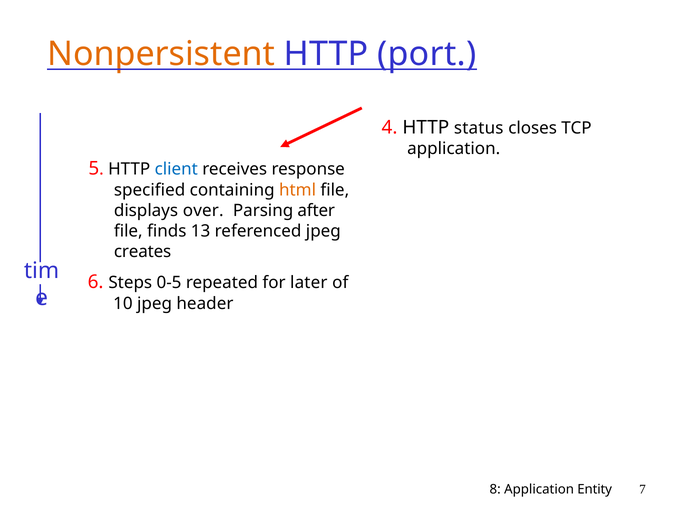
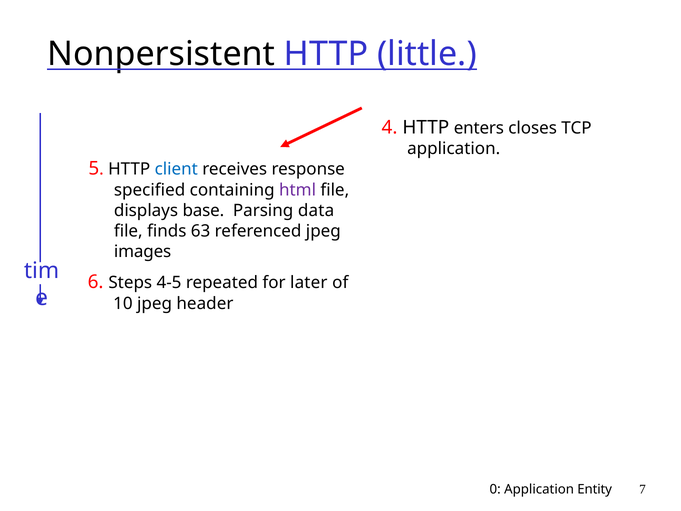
Nonpersistent colour: orange -> black
port: port -> little
status: status -> enters
html colour: orange -> purple
over: over -> base
after: after -> data
13: 13 -> 63
creates: creates -> images
0-5: 0-5 -> 4-5
8: 8 -> 0
